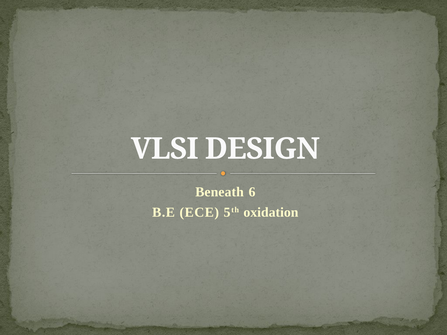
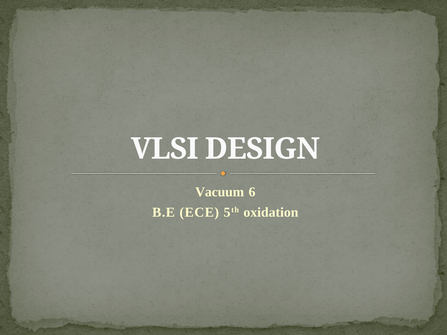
Beneath: Beneath -> Vacuum
